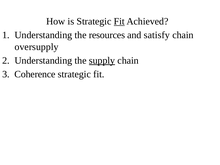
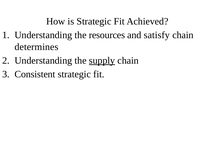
Fit at (119, 21) underline: present -> none
oversupply: oversupply -> determines
Coherence: Coherence -> Consistent
